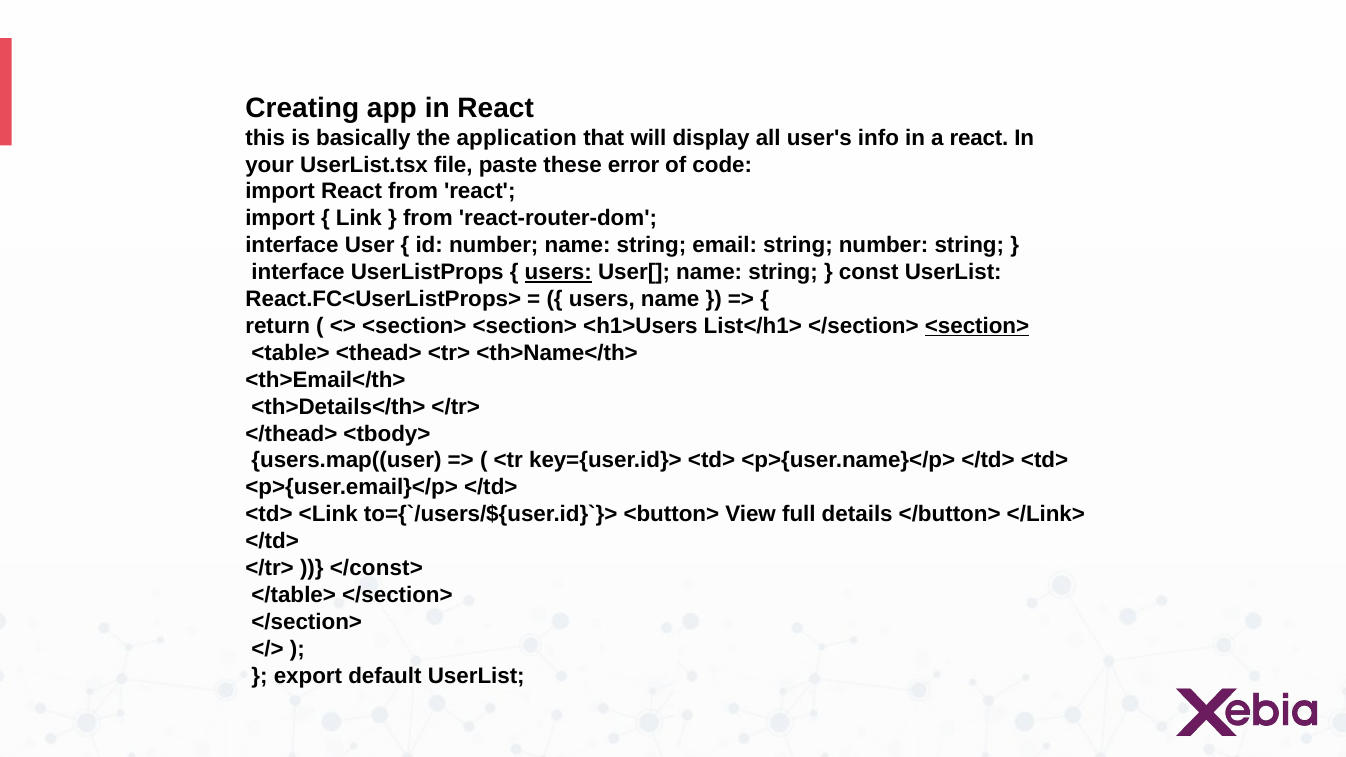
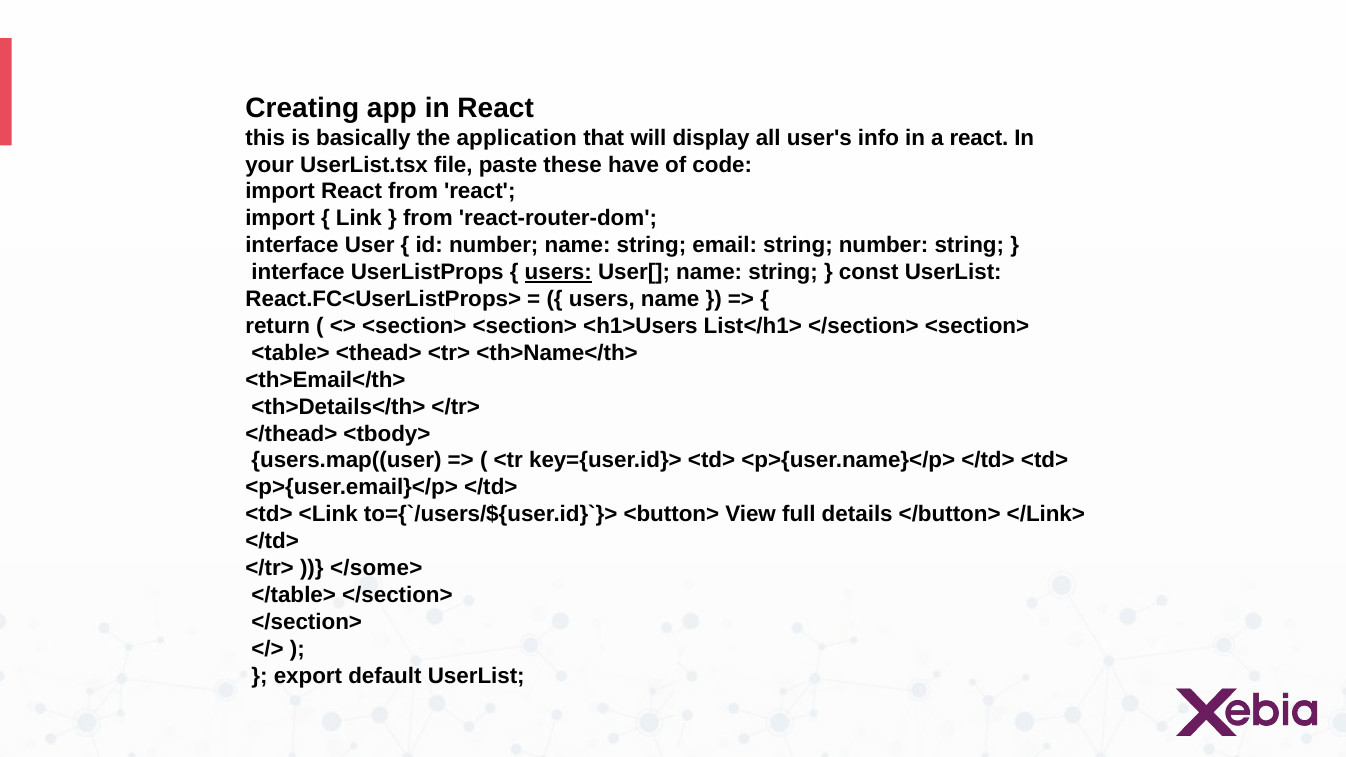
error: error -> have
<section> at (977, 326) underline: present -> none
</const>: </const> -> </some>
